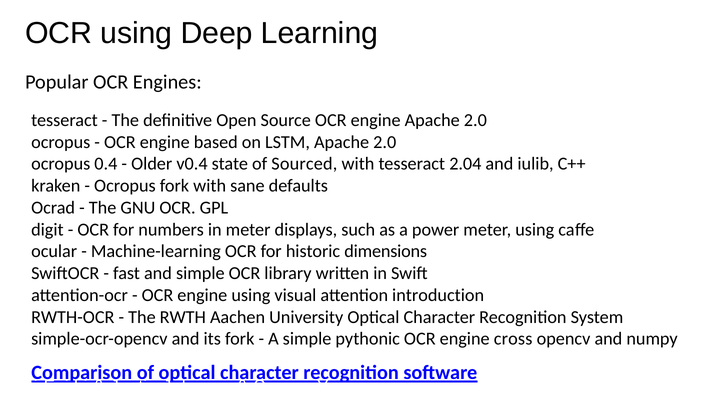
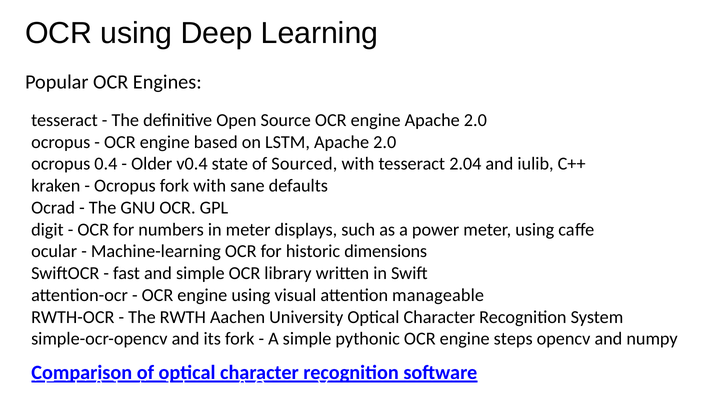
introduction: introduction -> manageable
cross: cross -> steps
